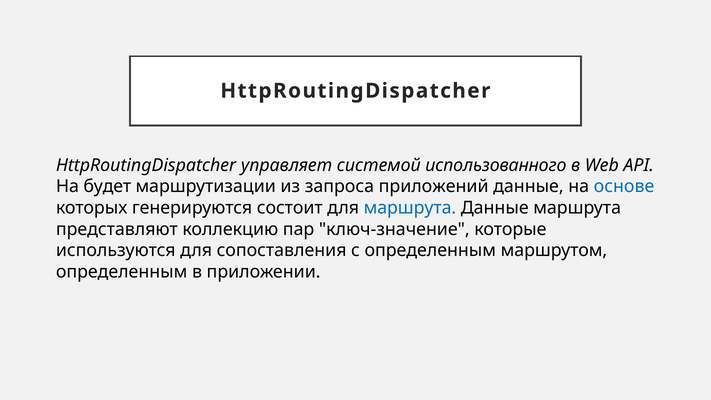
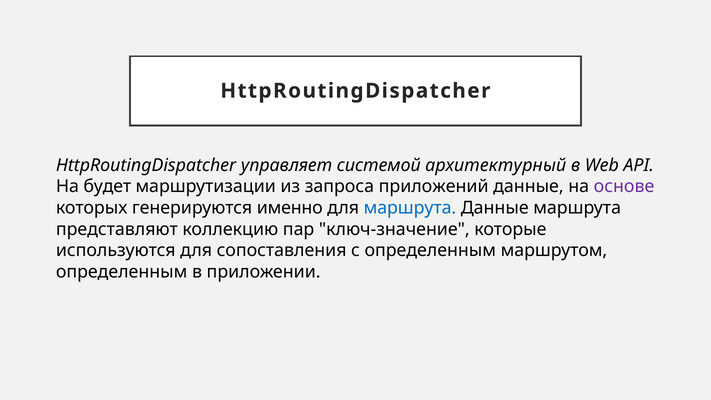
использованного: использованного -> архитектурный
основе colour: blue -> purple
состоит: состоит -> именно
